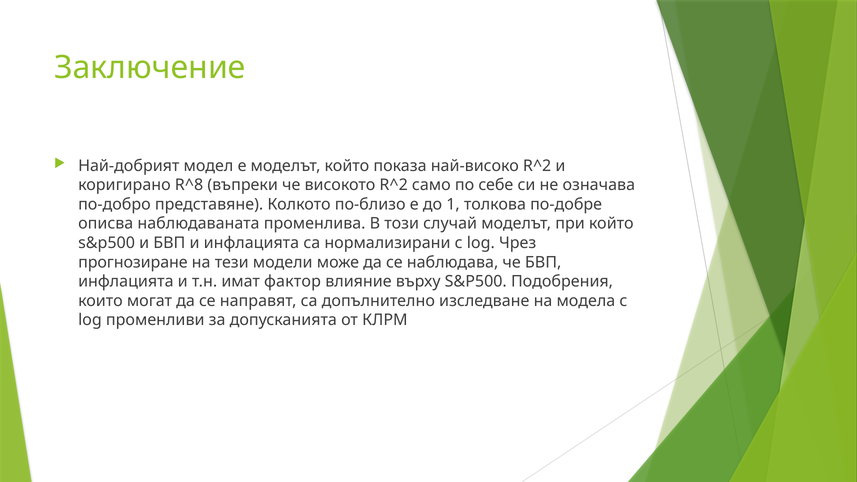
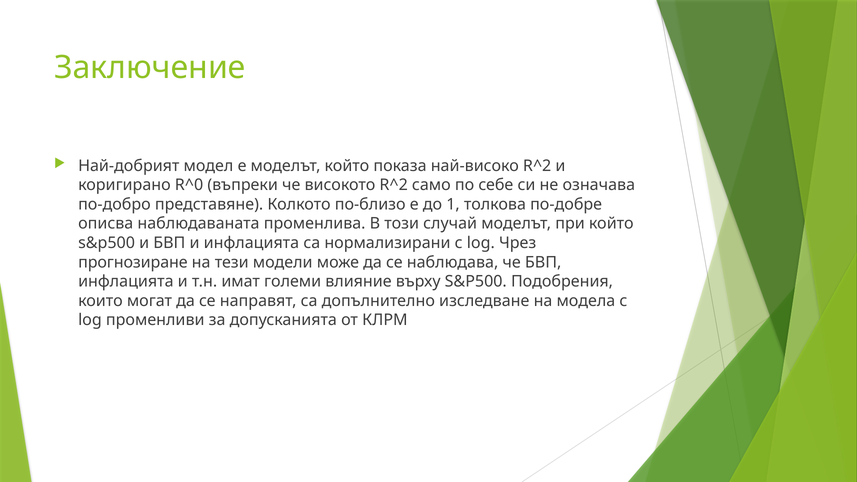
R^8: R^8 -> R^0
фактор: фактор -> големи
